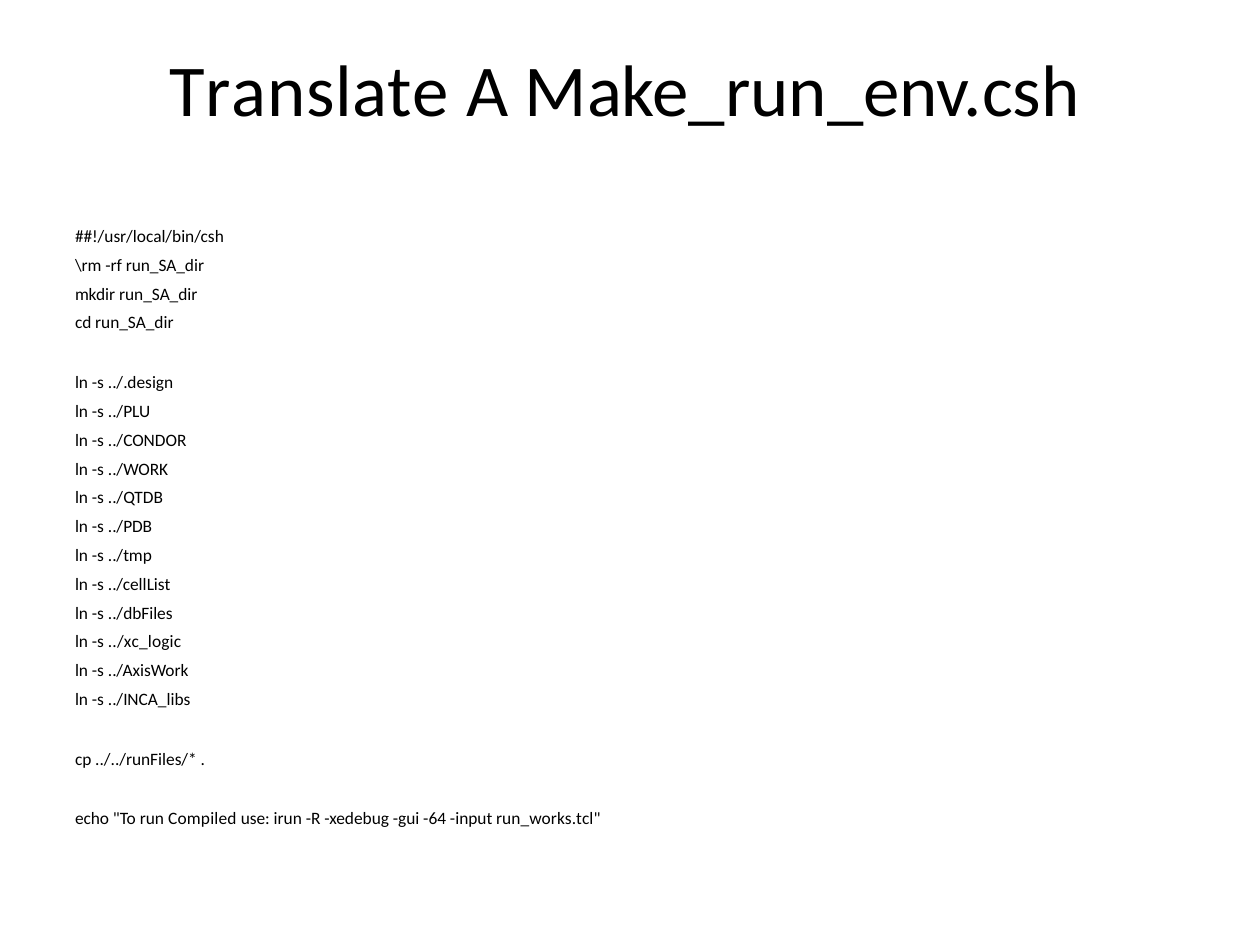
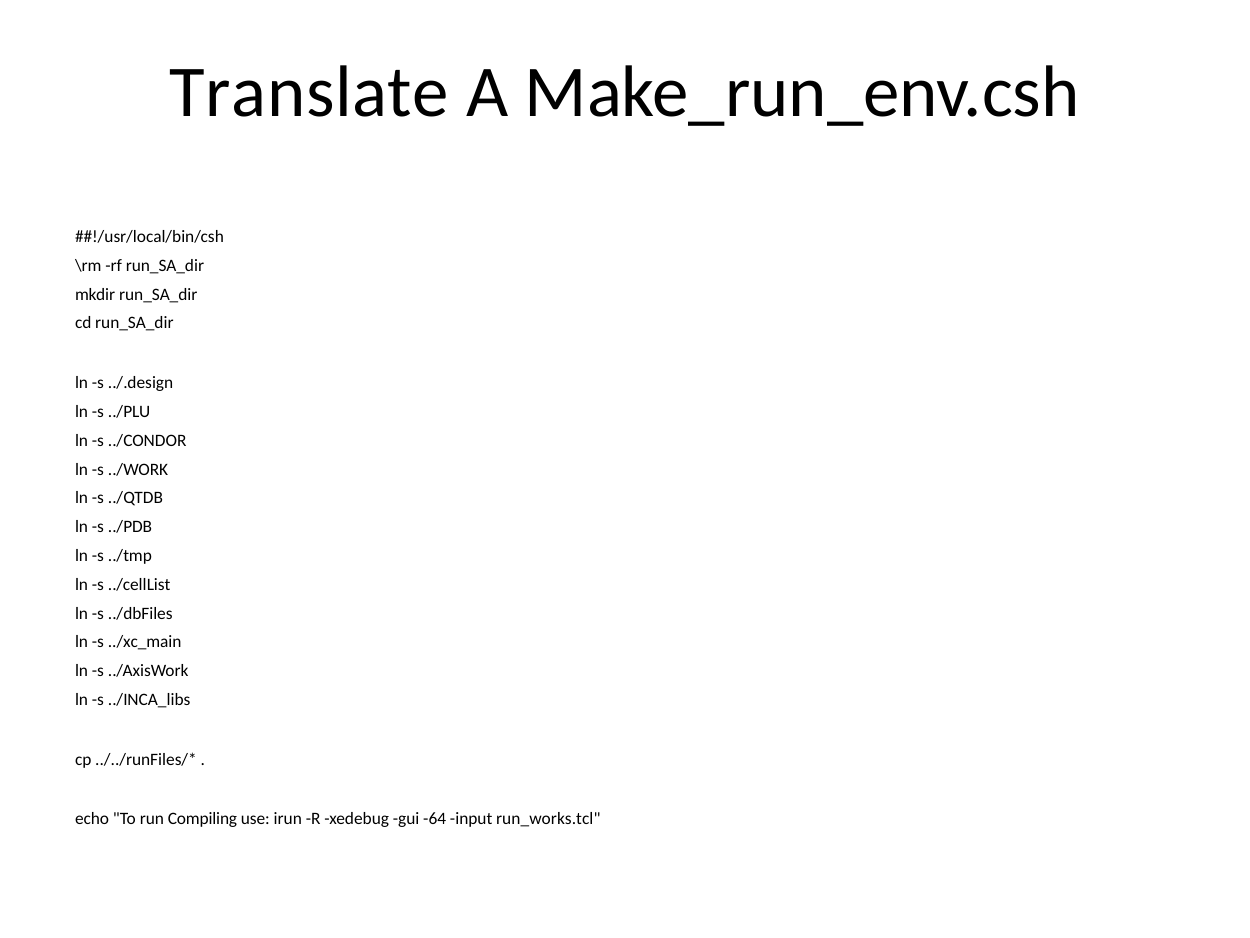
../xc_logic: ../xc_logic -> ../xc_main
Compiled: Compiled -> Compiling
